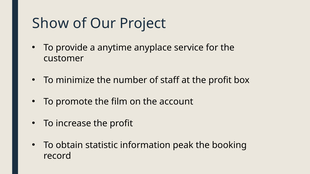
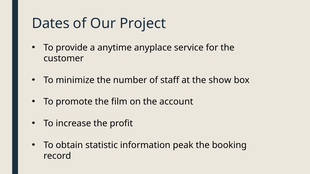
Show: Show -> Dates
at the profit: profit -> show
